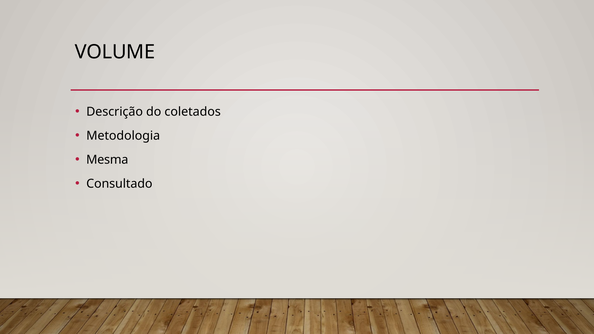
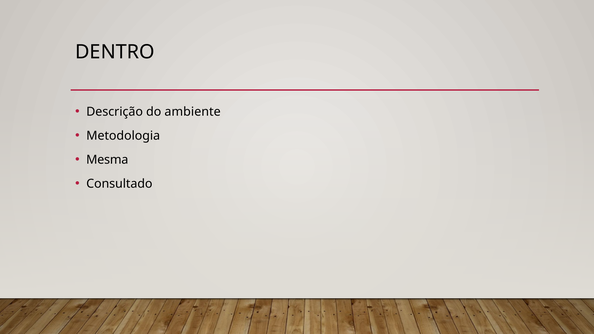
VOLUME: VOLUME -> DENTRO
coletados: coletados -> ambiente
